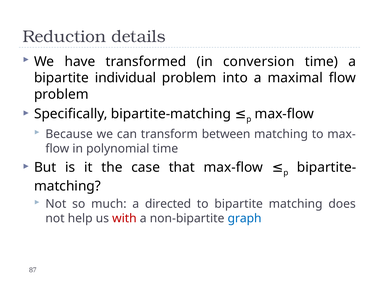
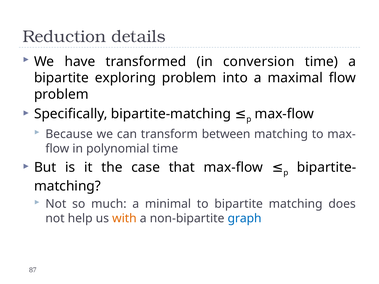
individual: individual -> exploring
directed: directed -> minimal
with colour: red -> orange
